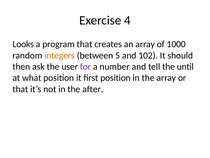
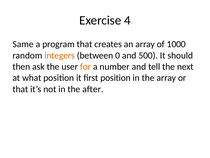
Looks: Looks -> Same
5: 5 -> 0
102: 102 -> 500
for colour: purple -> orange
until: until -> next
